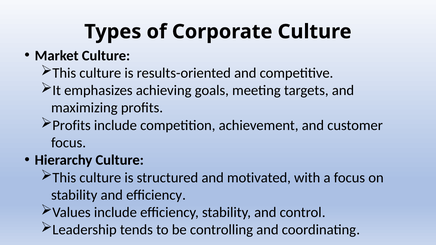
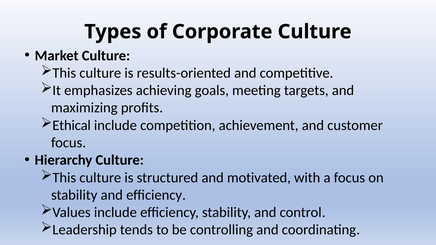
Profits at (72, 125): Profits -> Ethical
